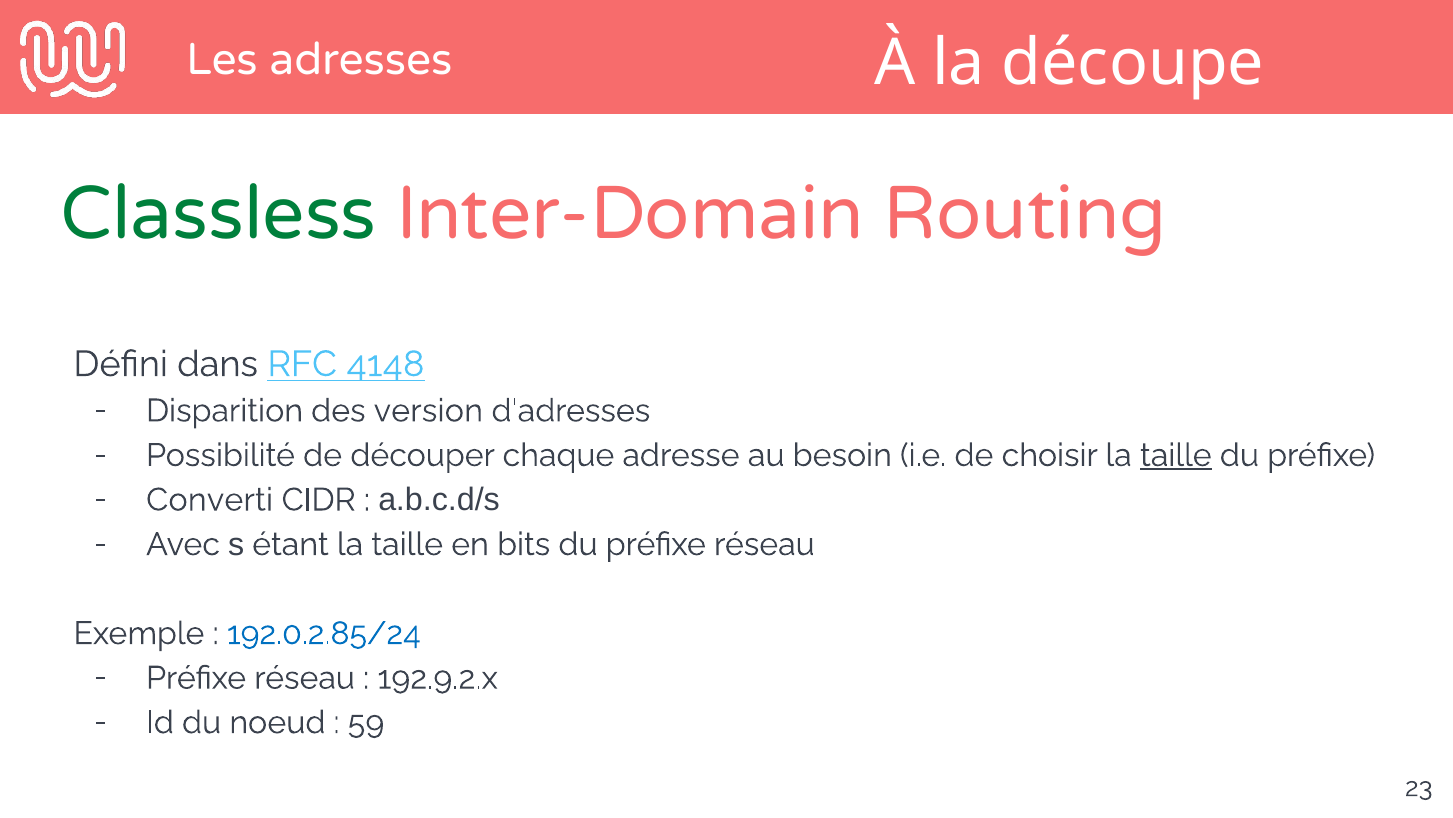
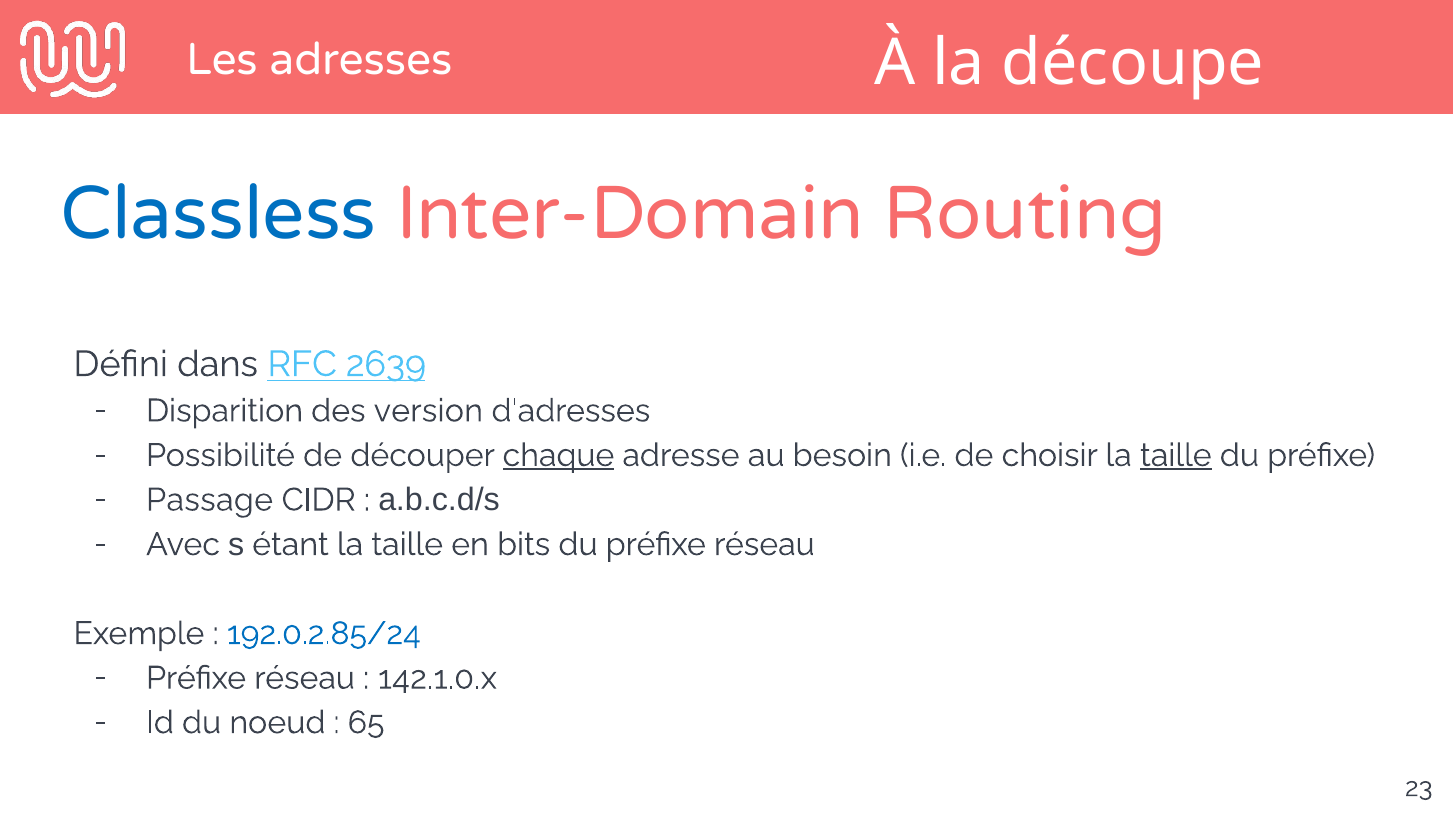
Classless colour: green -> blue
4148: 4148 -> 2639
chaque underline: none -> present
Converti: Converti -> Passage
192.9.2.x: 192.9.2.x -> 142.1.0.x
59: 59 -> 65
